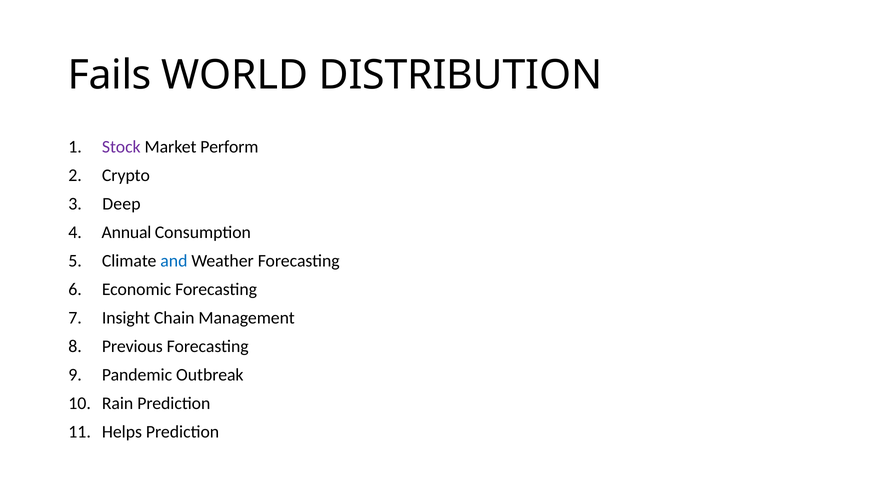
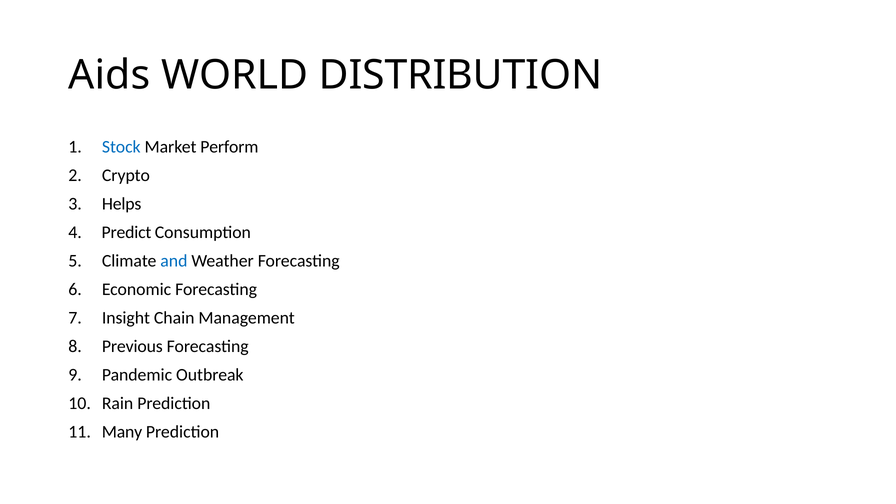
Fails: Fails -> Aids
Stock colour: purple -> blue
Deep: Deep -> Helps
Annual: Annual -> Predict
Helps: Helps -> Many
